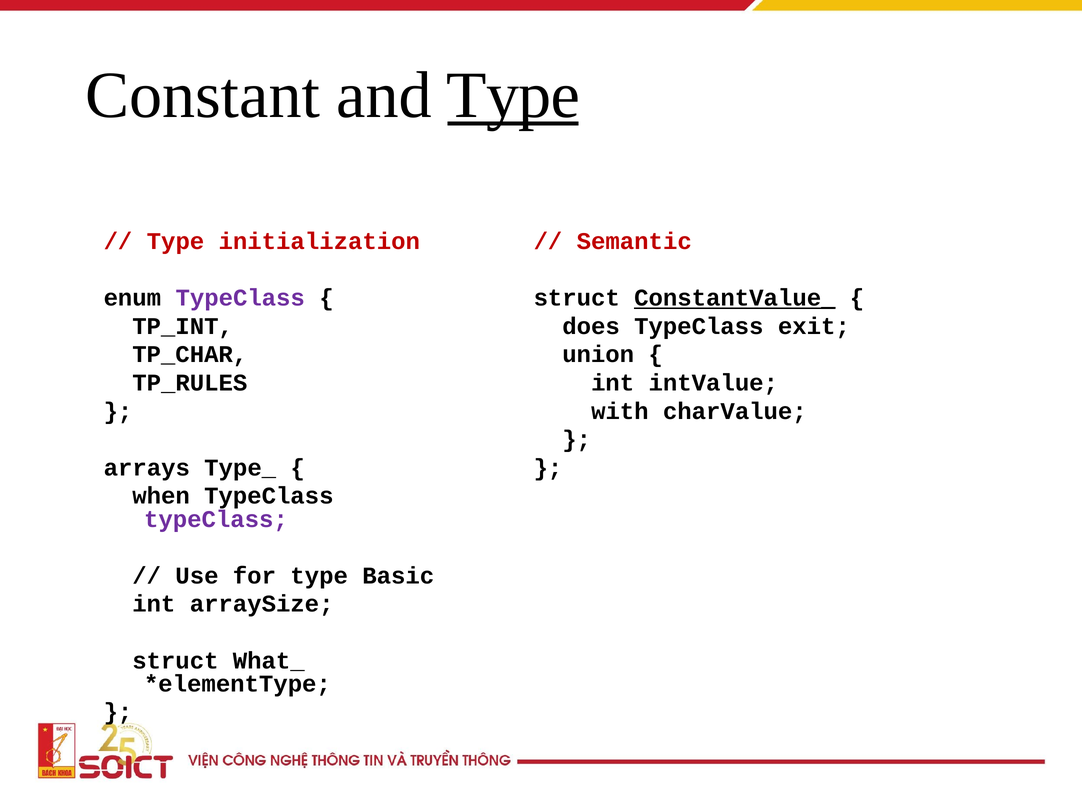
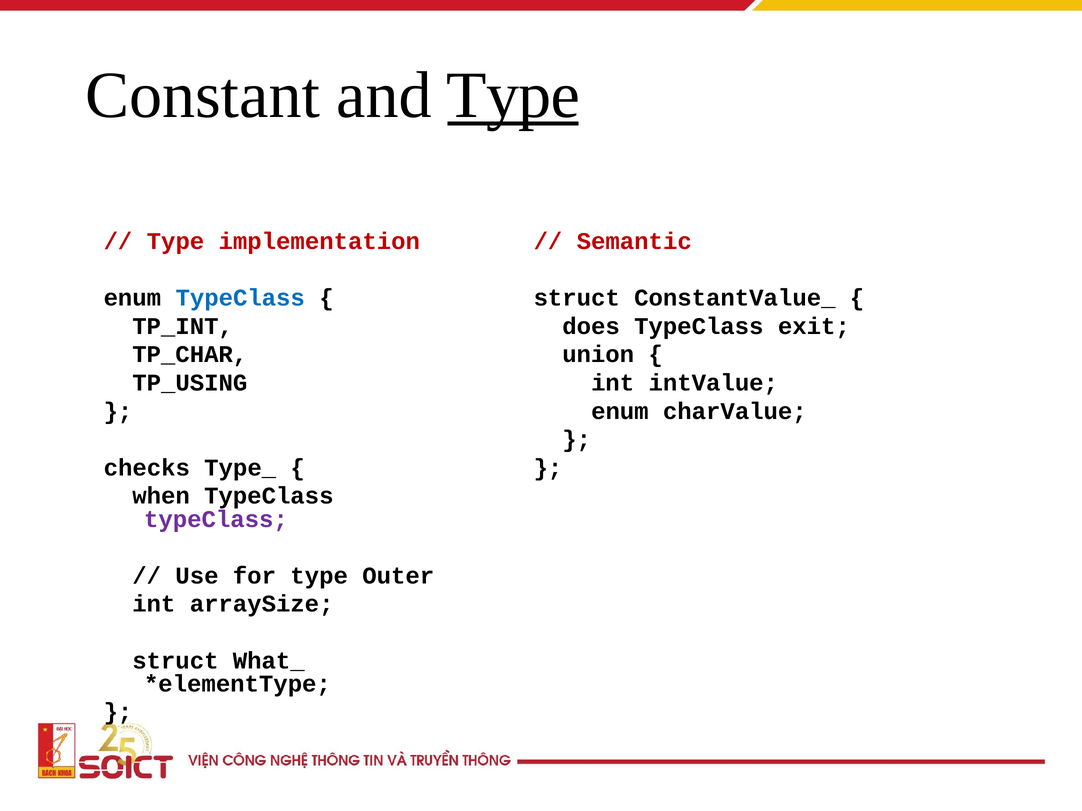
initialization: initialization -> implementation
TypeClass at (240, 298) colour: purple -> blue
ConstantValue_ underline: present -> none
TP_RULES: TP_RULES -> TP_USING
with at (620, 411): with -> enum
arrays: arrays -> checks
Basic: Basic -> Outer
